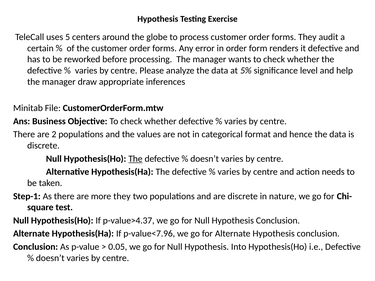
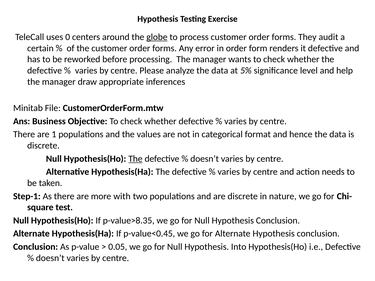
5: 5 -> 0
globe underline: none -> present
2: 2 -> 1
more they: they -> with
p-value>4.37: p-value>4.37 -> p-value>8.35
p-value<7.96: p-value<7.96 -> p-value<0.45
